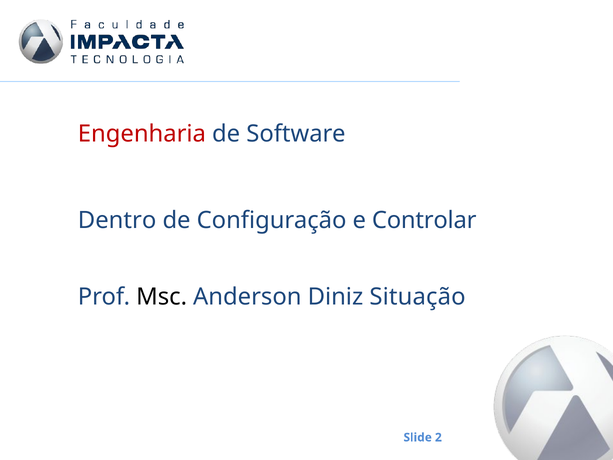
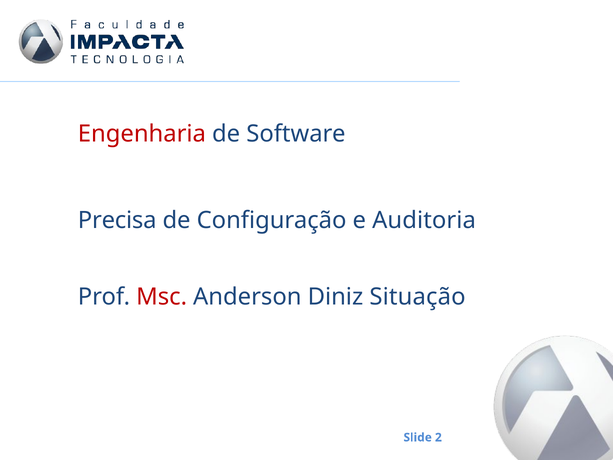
Dentro: Dentro -> Precisa
Controlar: Controlar -> Auditoria
Msc colour: black -> red
